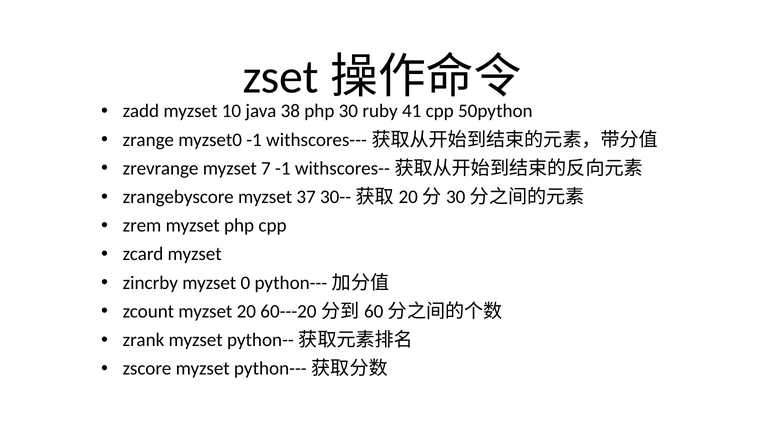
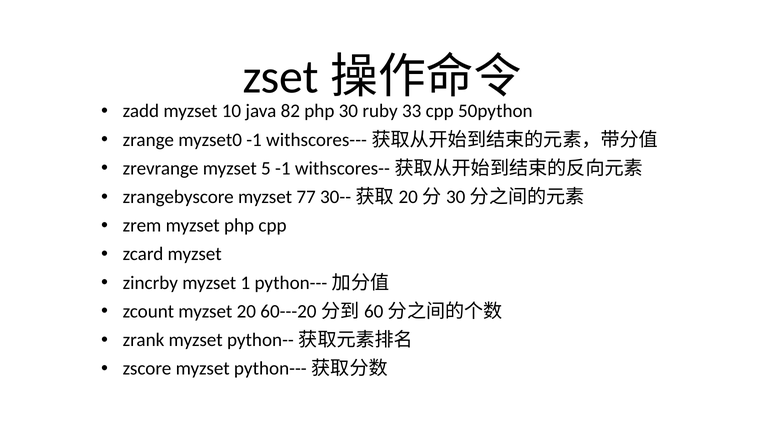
38: 38 -> 82
41: 41 -> 33
7: 7 -> 5
37: 37 -> 77
0: 0 -> 1
